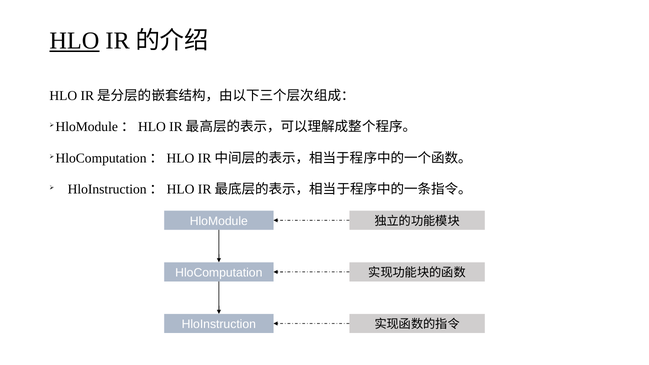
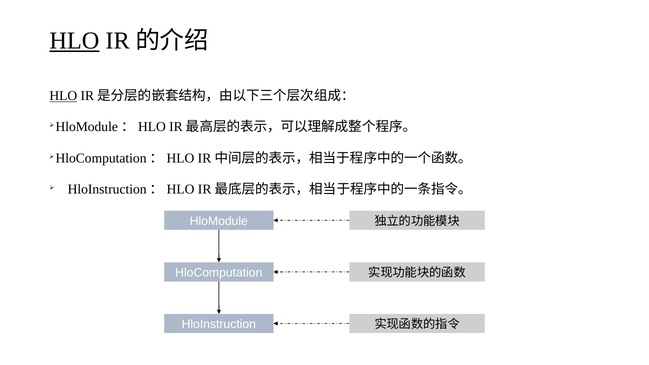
HLO at (63, 96) underline: none -> present
